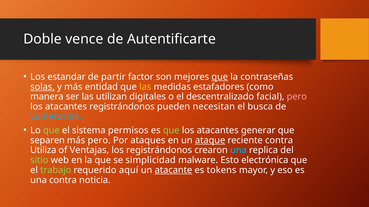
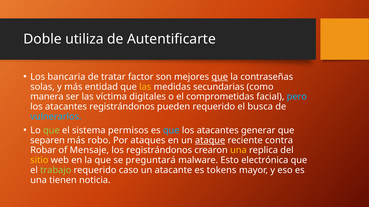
vence: vence -> utiliza
estandar: estandar -> bancaria
partir: partir -> tratar
solas underline: present -> none
estafadores: estafadores -> secundarias
utilizan: utilizan -> víctima
descentralizado: descentralizado -> comprometidas
pero at (297, 97) colour: pink -> light blue
pueden necesitan: necesitan -> requerido
que at (171, 131) colour: light green -> light blue
más pero: pero -> robo
Utiliza: Utiliza -> Robar
Ventajas: Ventajas -> Mensaje
una at (238, 151) colour: light blue -> yellow
sitio colour: light green -> yellow
simplicidad: simplicidad -> preguntará
aquí: aquí -> caso
atacante underline: present -> none
una contra: contra -> tienen
